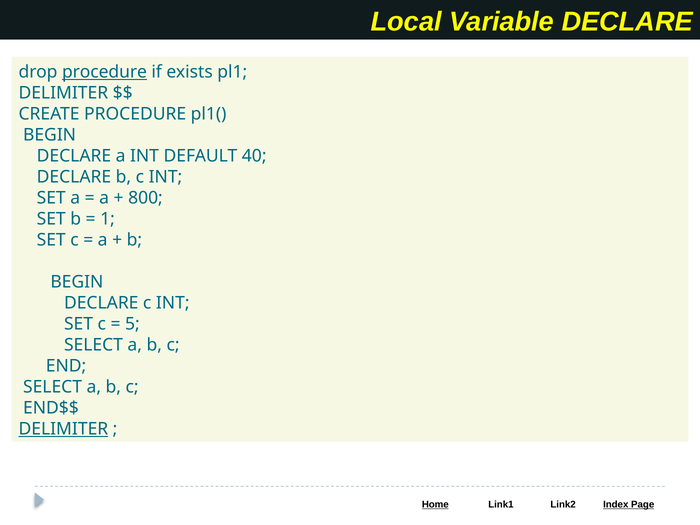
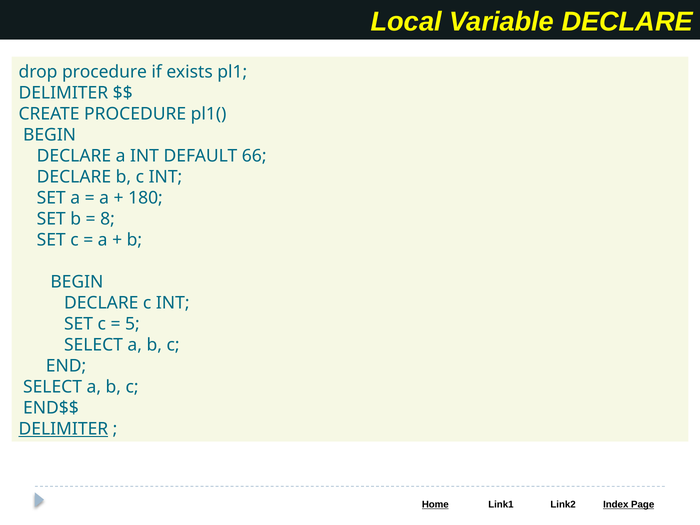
procedure at (104, 72) underline: present -> none
40: 40 -> 66
800: 800 -> 180
1: 1 -> 8
